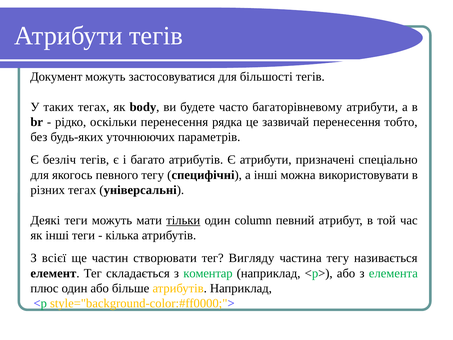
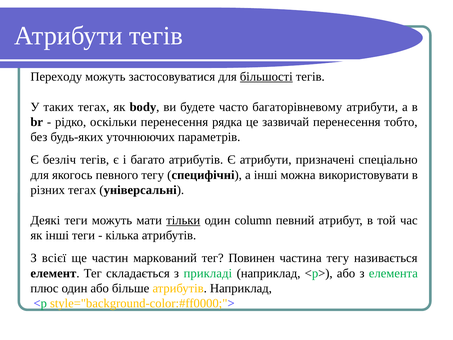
Документ: Документ -> Переходу
більшості underline: none -> present
створювати: створювати -> маркований
Вигляду: Вигляду -> Повинен
коментар: коментар -> прикладі
